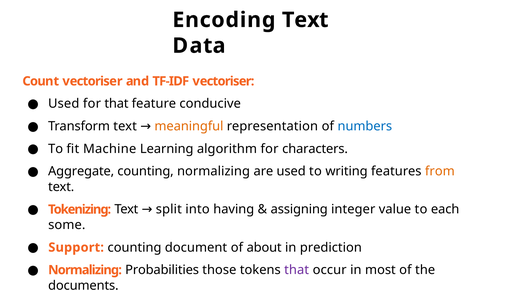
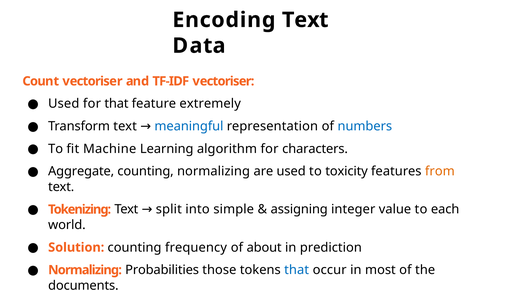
conducive: conducive -> extremely
meaningful colour: orange -> blue
writing: writing -> toxicity
having: having -> simple
some: some -> world
Support: Support -> Solution
document: document -> frequency
that at (297, 270) colour: purple -> blue
